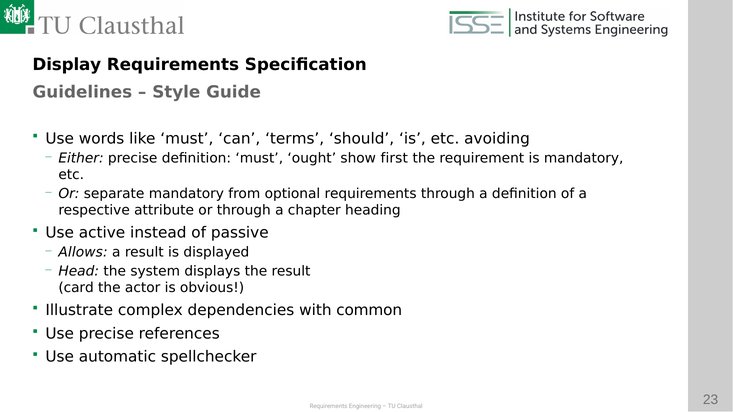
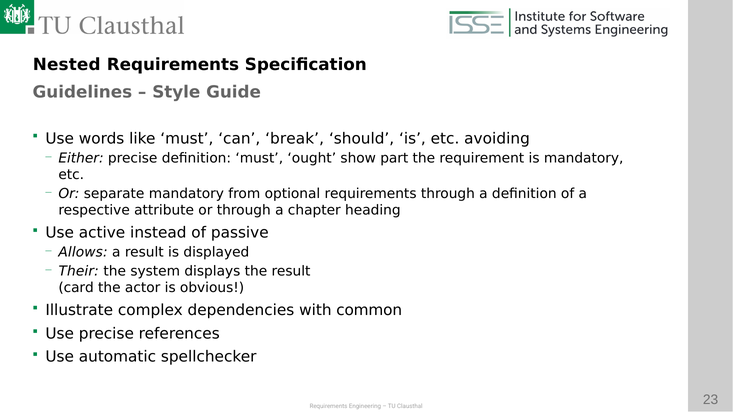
Display: Display -> Nested
terms: terms -> break
first: first -> part
Head: Head -> Their
